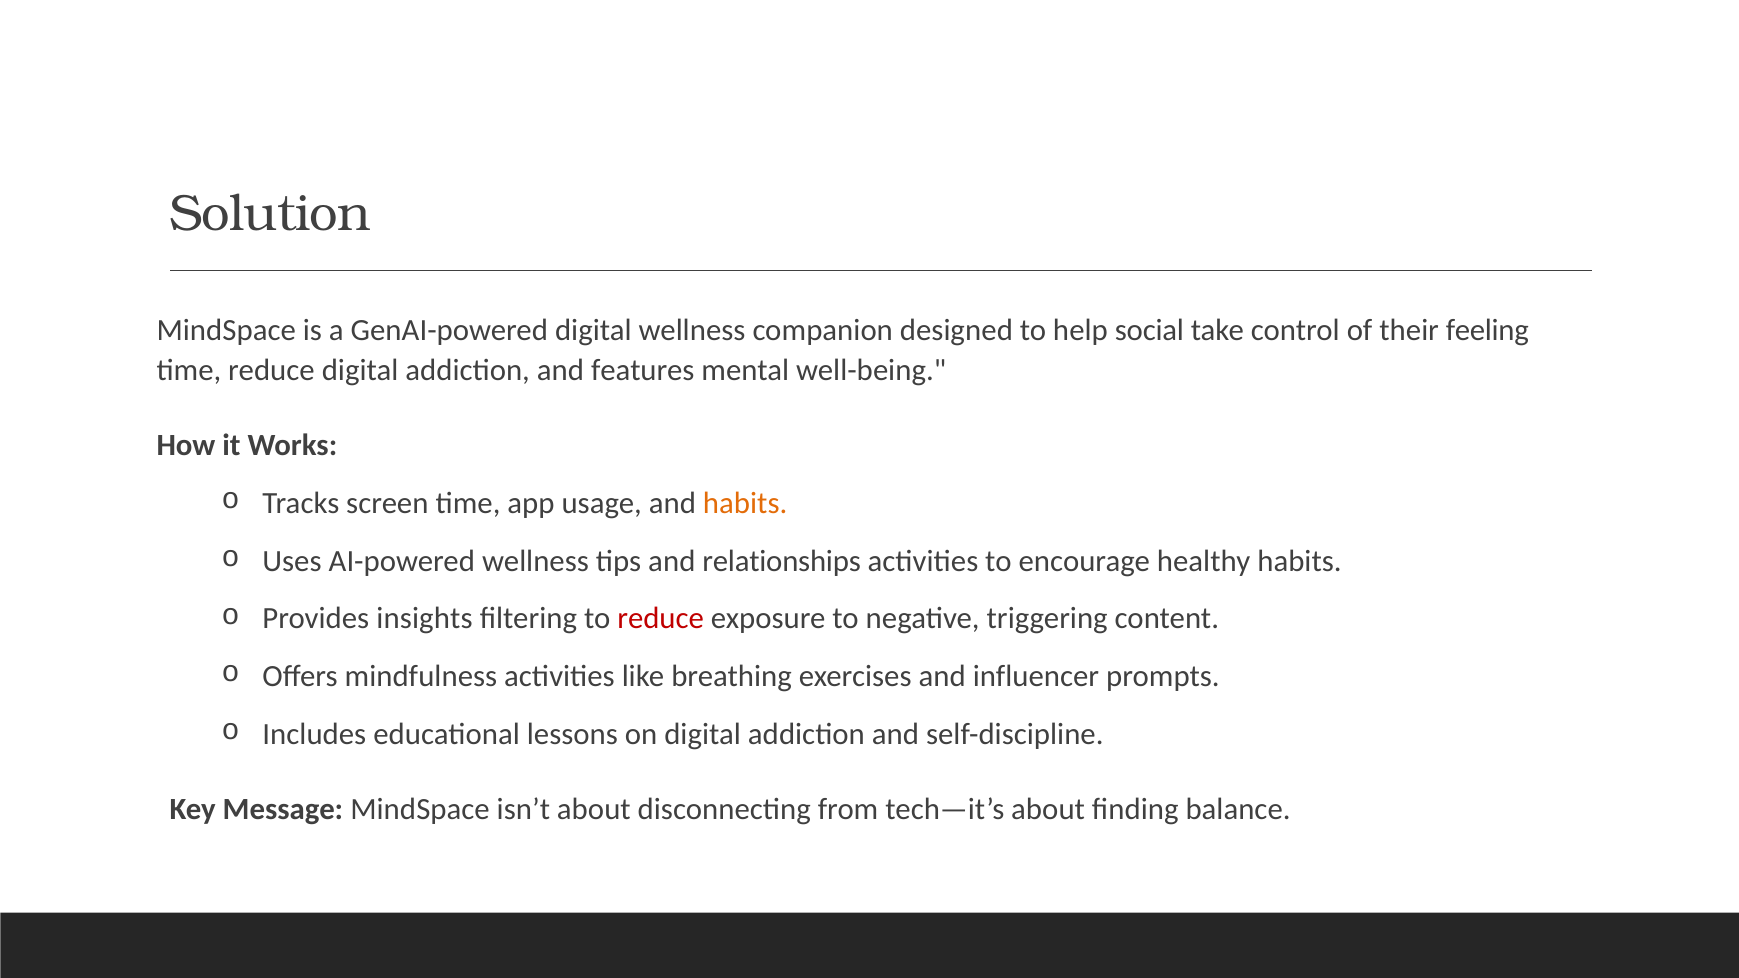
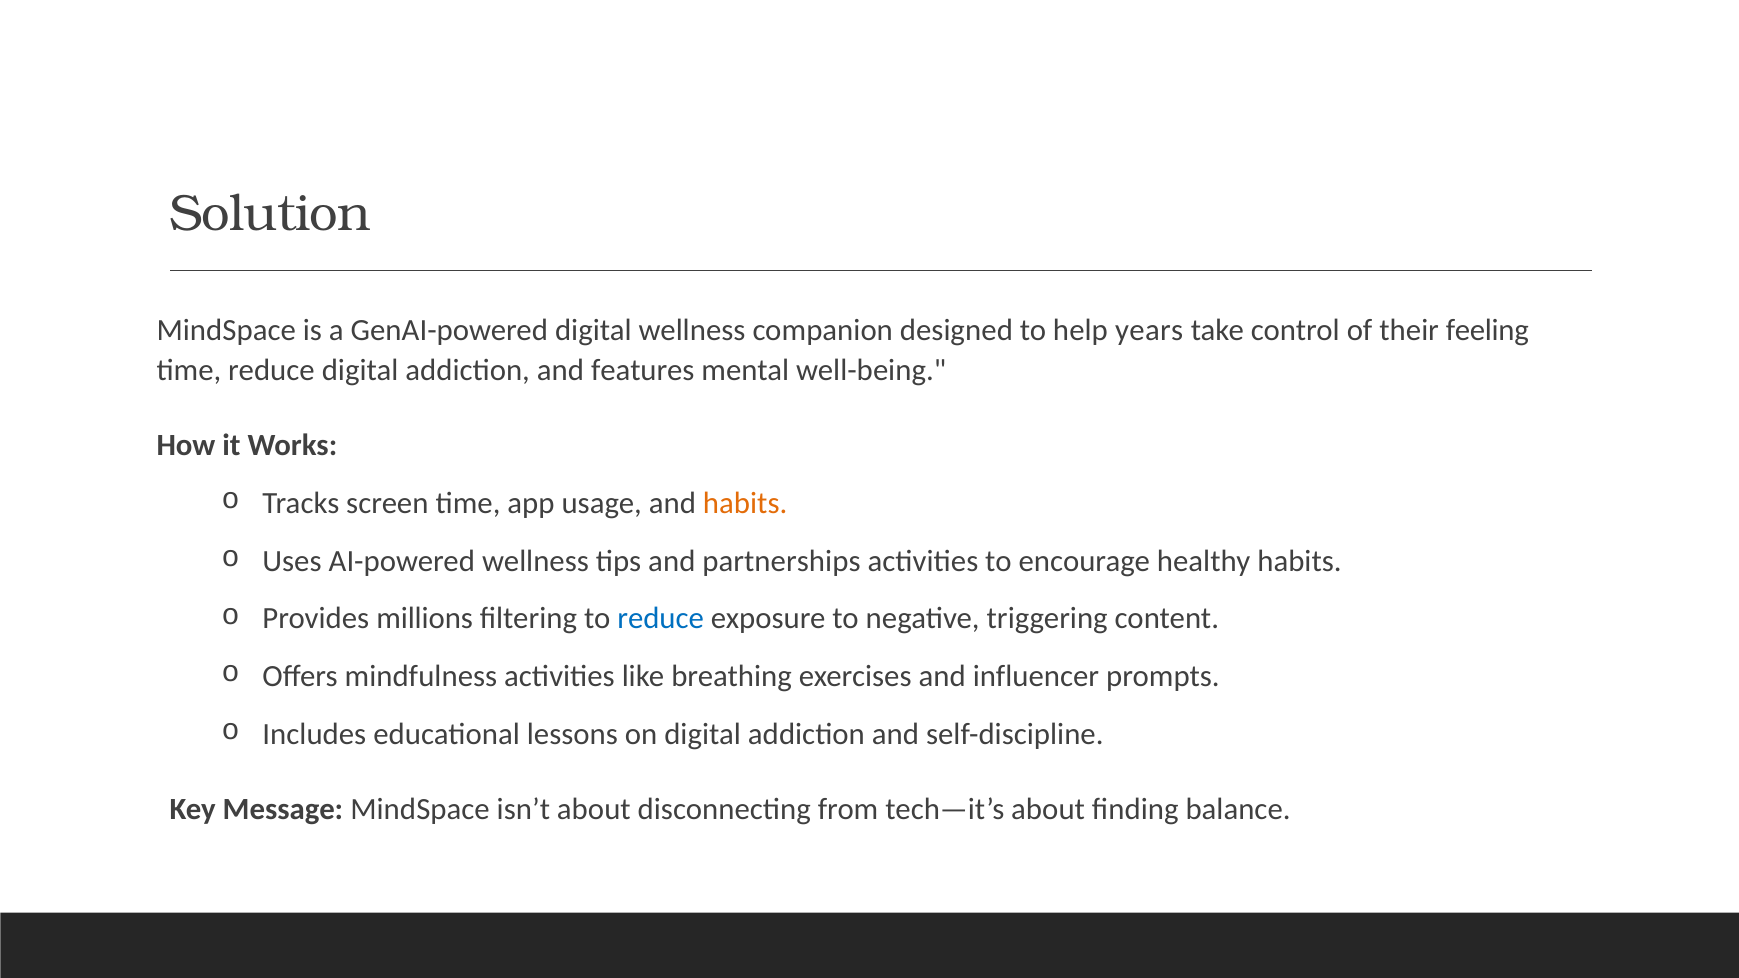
social: social -> years
relationships: relationships -> partnerships
insights: insights -> millions
reduce at (661, 619) colour: red -> blue
